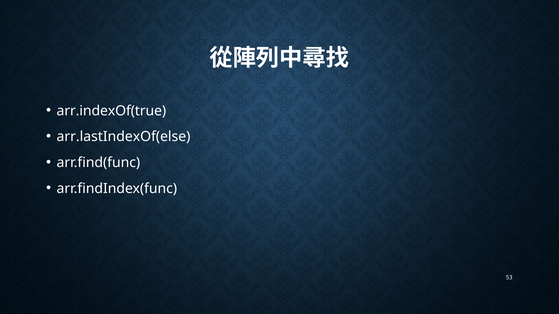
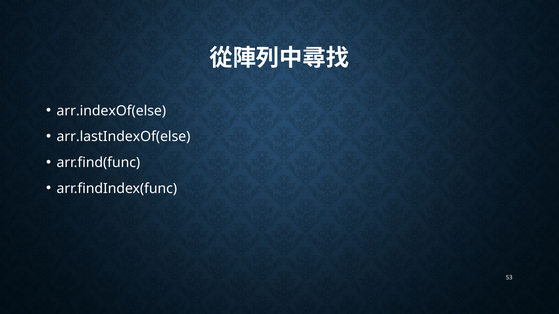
arr.indexOf(true: arr.indexOf(true -> arr.indexOf(else
